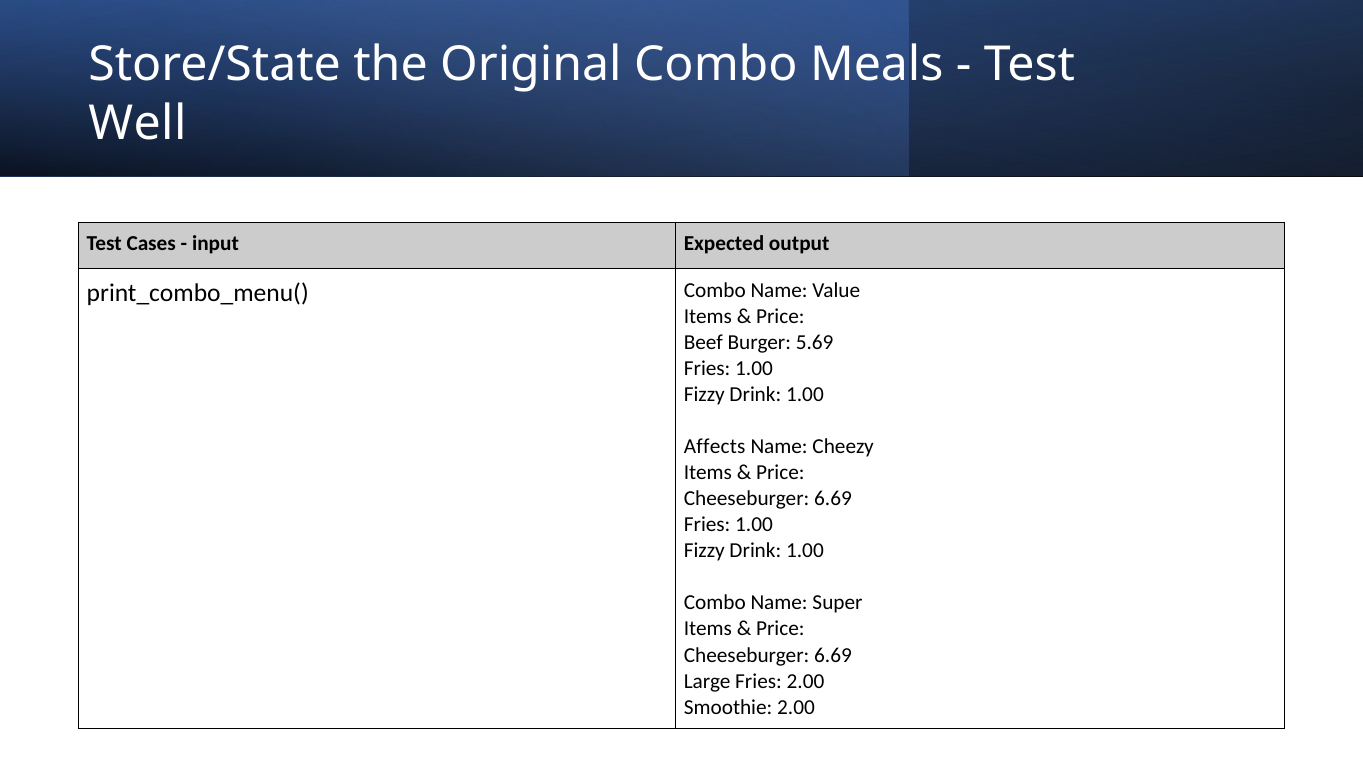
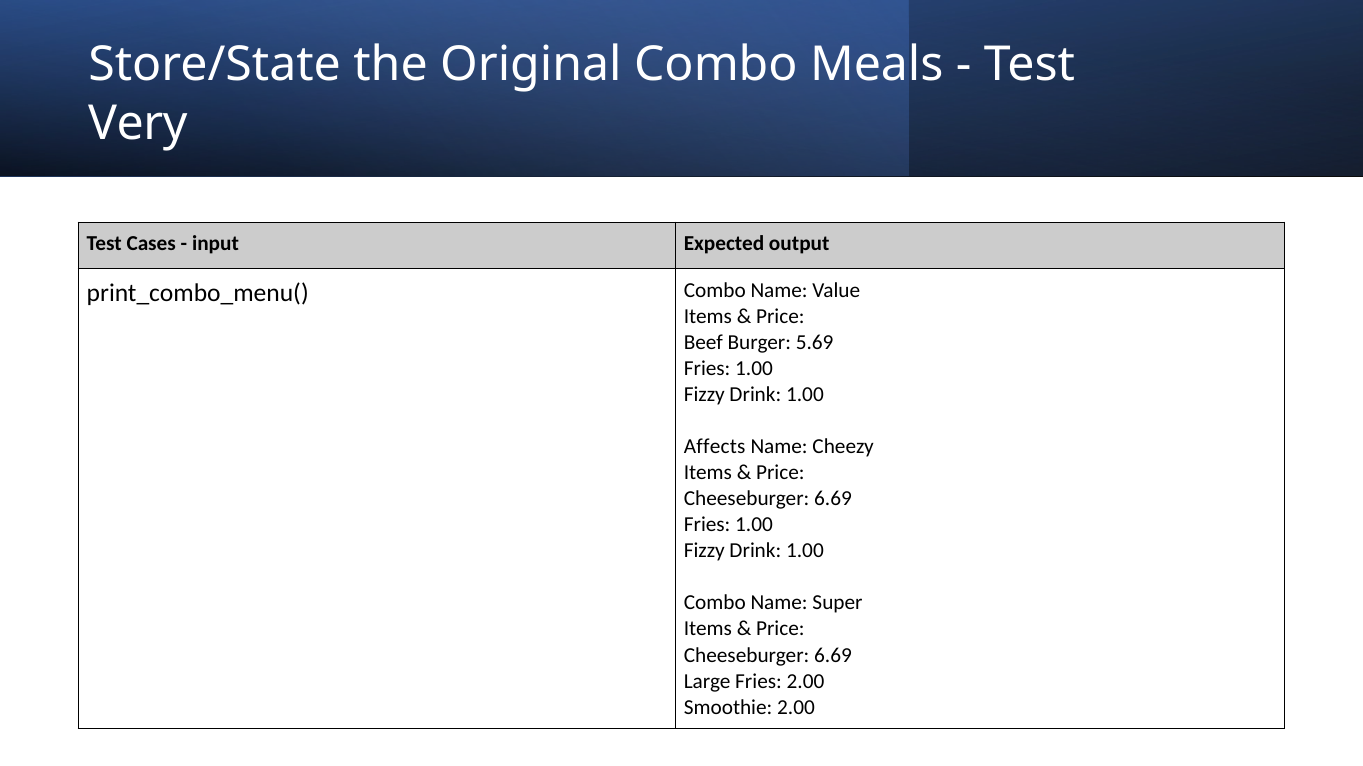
Well: Well -> Very
